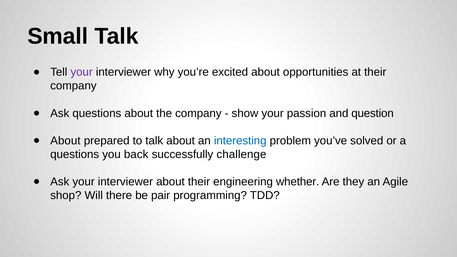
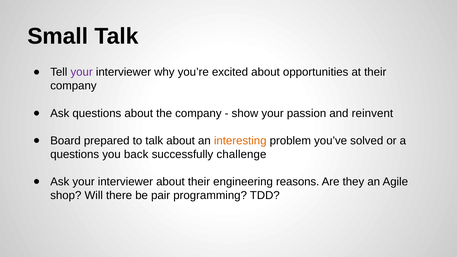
question: question -> reinvent
About at (65, 141): About -> Board
interesting colour: blue -> orange
whether: whether -> reasons
